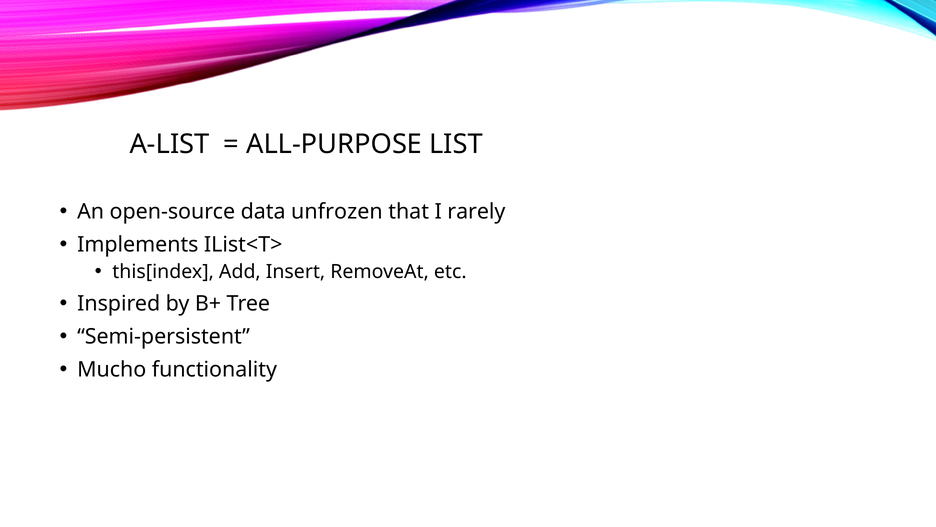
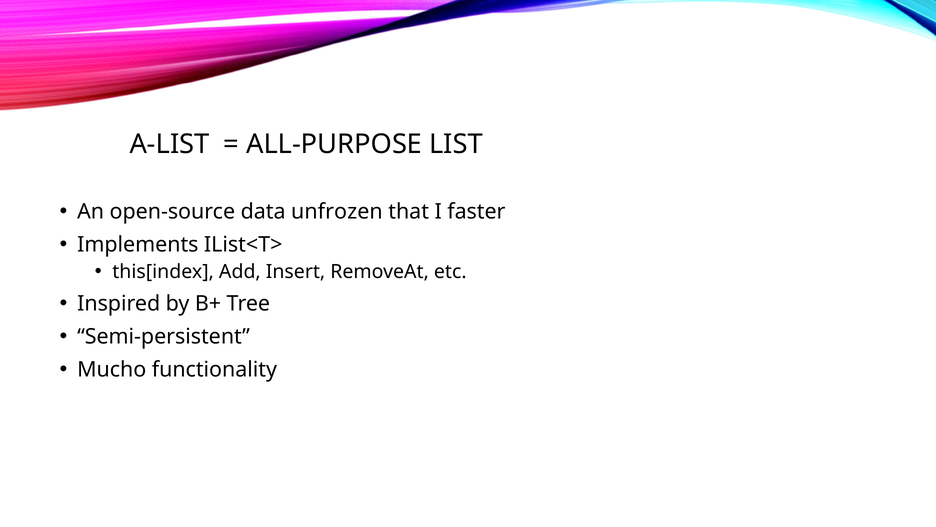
rarely: rarely -> faster
